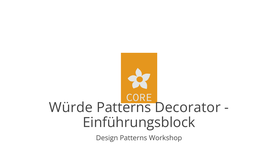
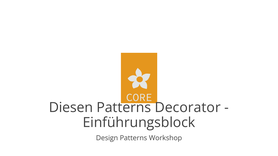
Würde: Würde -> Diesen
